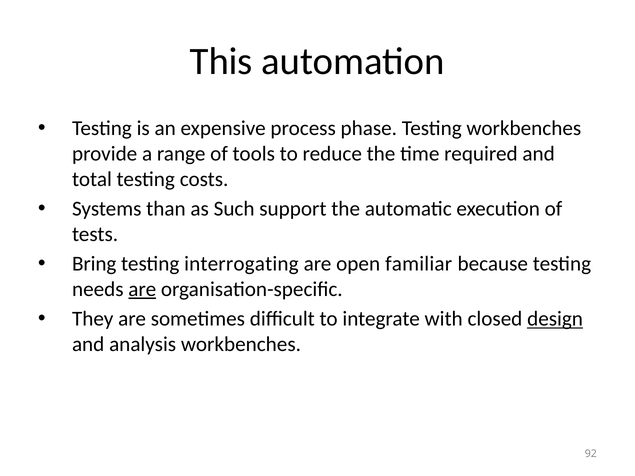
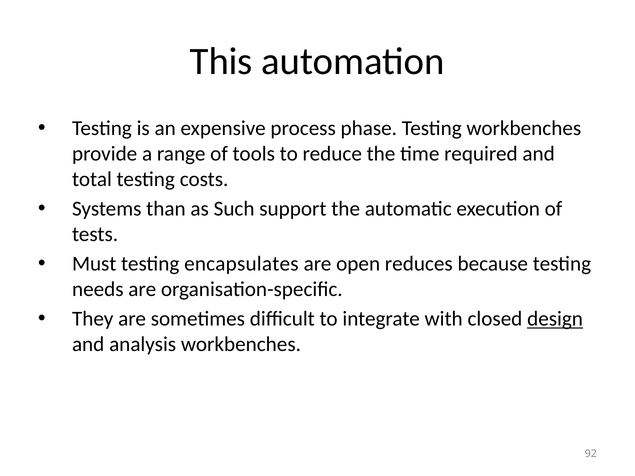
Bring: Bring -> Must
interrogating: interrogating -> encapsulates
familiar: familiar -> reduces
are at (142, 289) underline: present -> none
